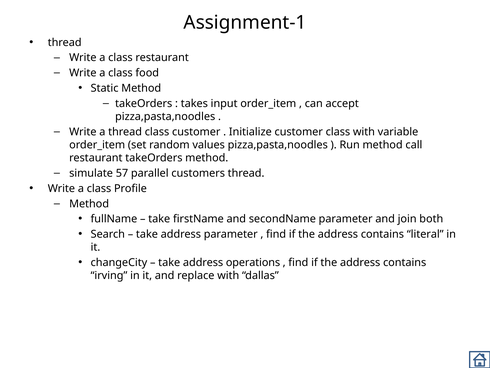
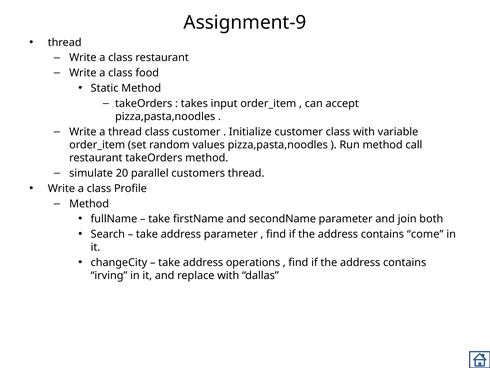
Assignment-1: Assignment-1 -> Assignment-9
57: 57 -> 20
literal: literal -> come
